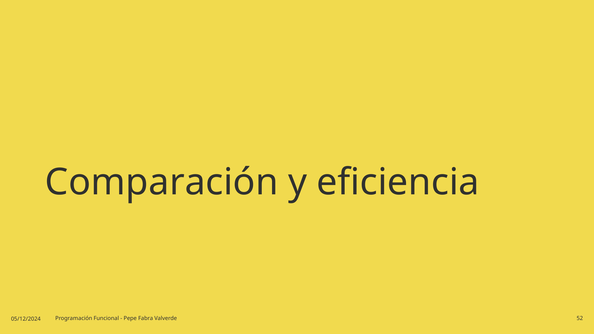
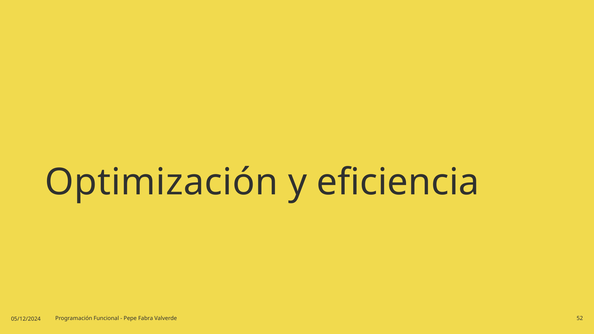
Comparación: Comparación -> Optimización
